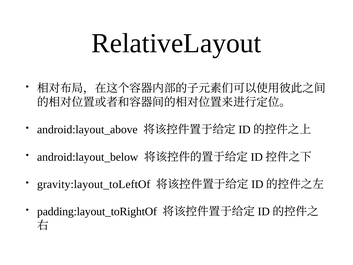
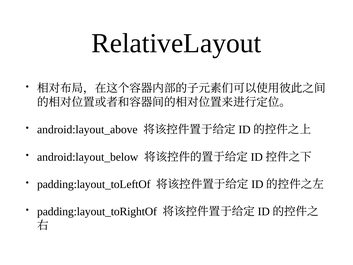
gravity:layout_toLeftOf: gravity:layout_toLeftOf -> padding:layout_toLeftOf
